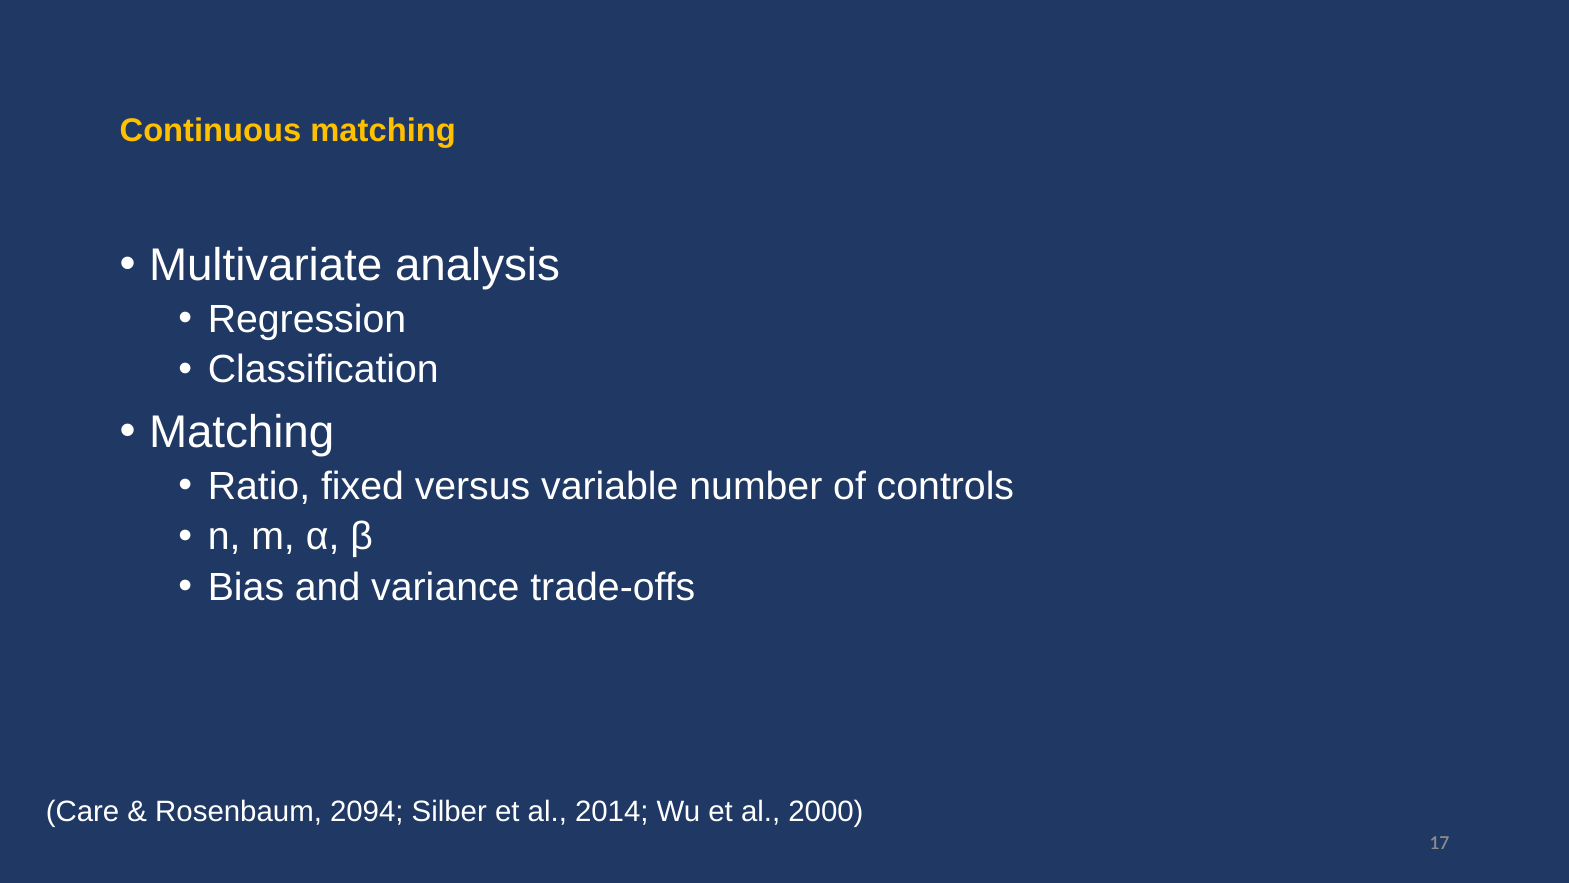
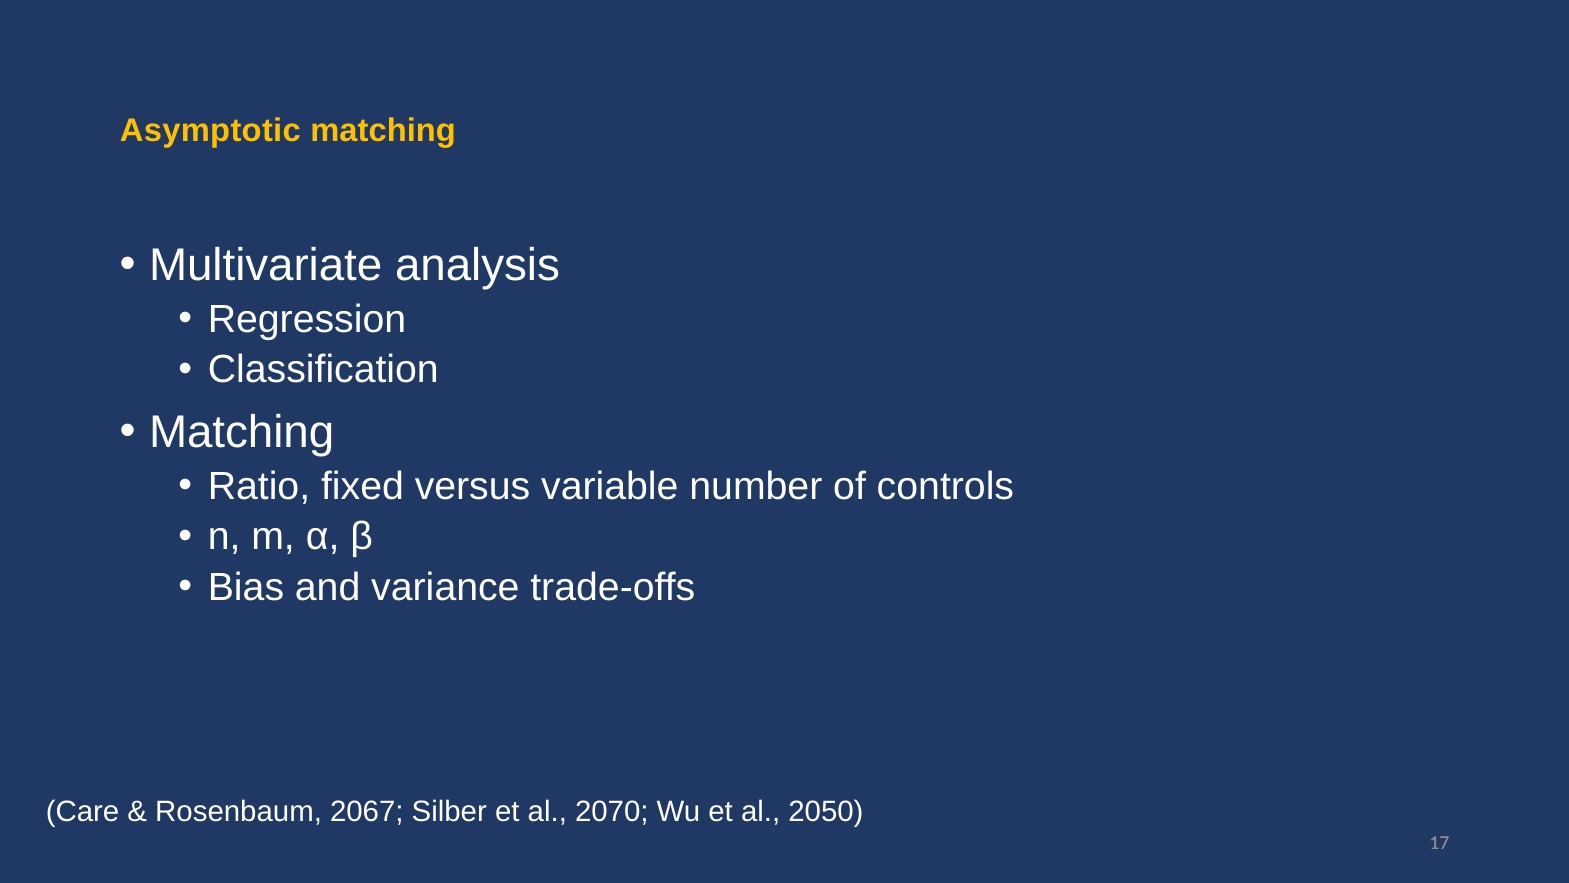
Continuous: Continuous -> Asymptotic
2094: 2094 -> 2067
2014: 2014 -> 2070
2000: 2000 -> 2050
